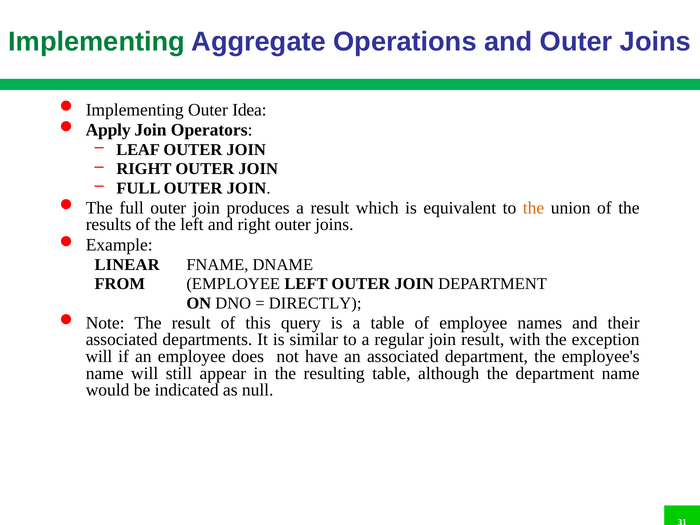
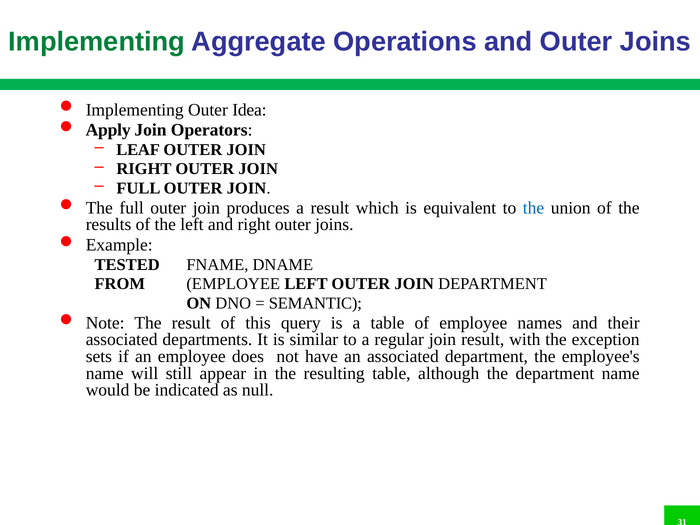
the at (534, 208) colour: orange -> blue
LINEAR: LINEAR -> TESTED
DIRECTLY: DIRECTLY -> SEMANTIC
will at (99, 356): will -> sets
